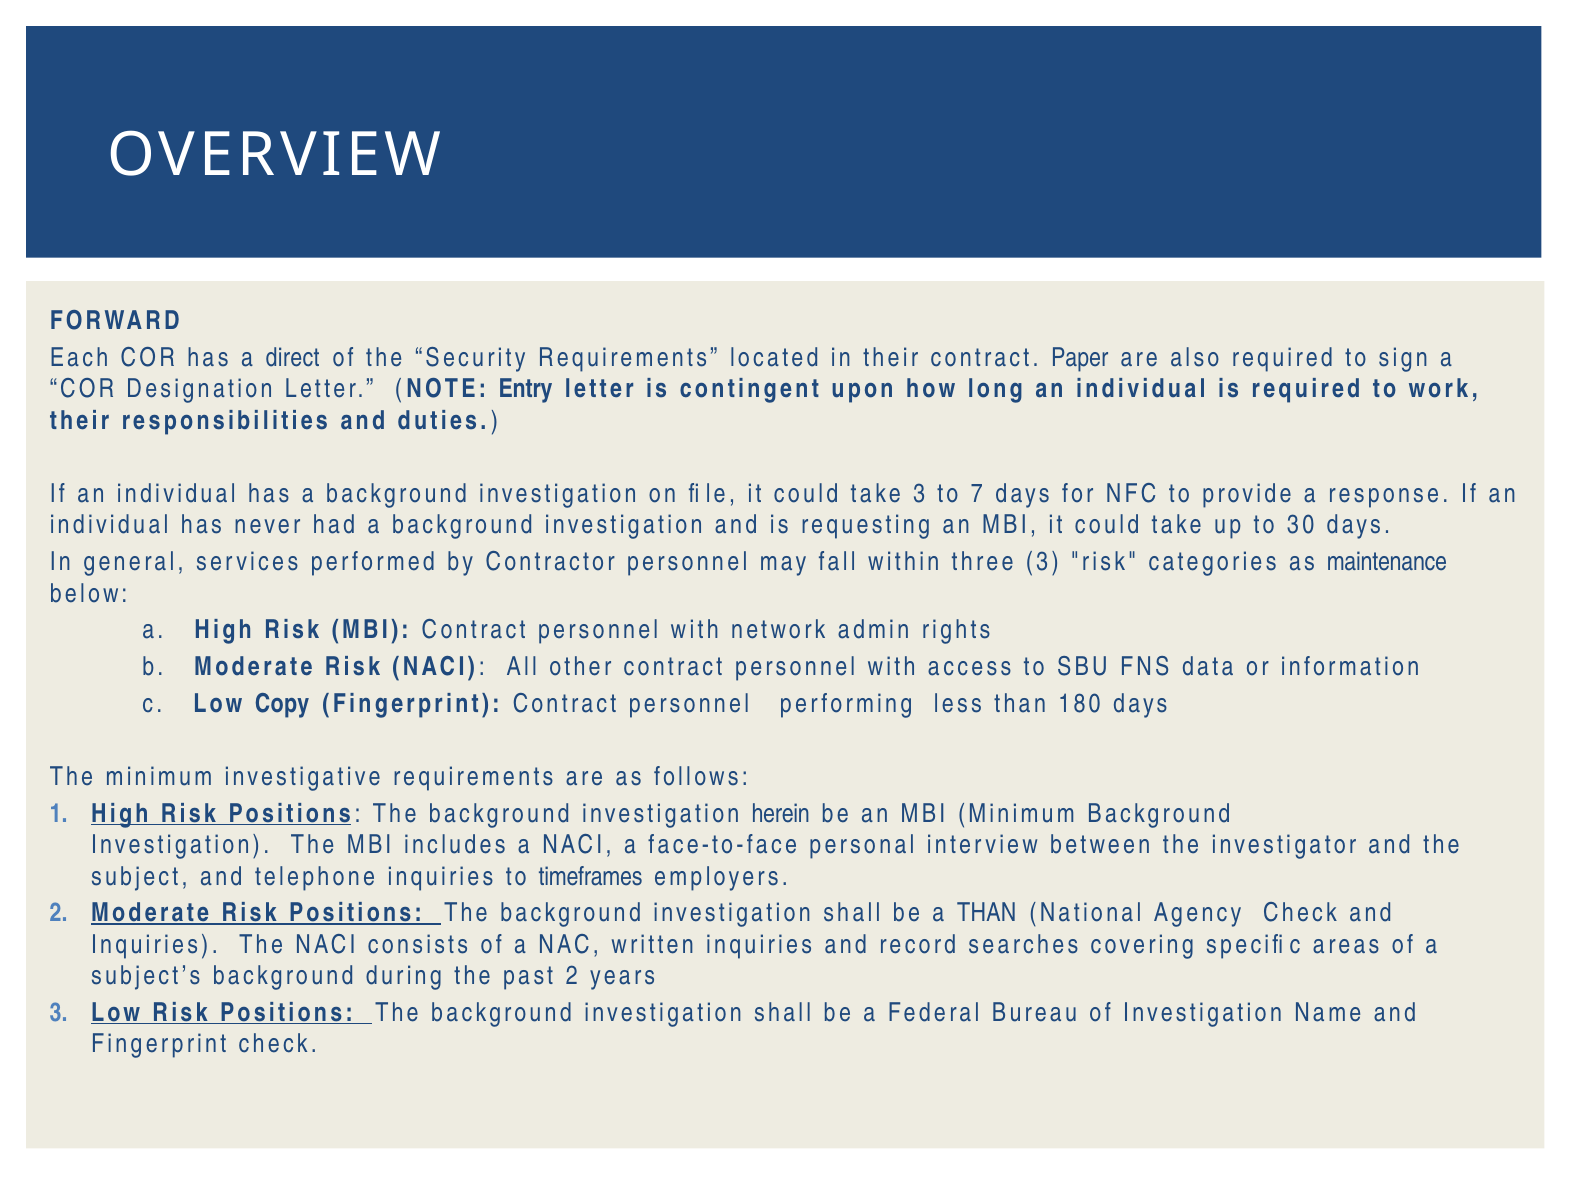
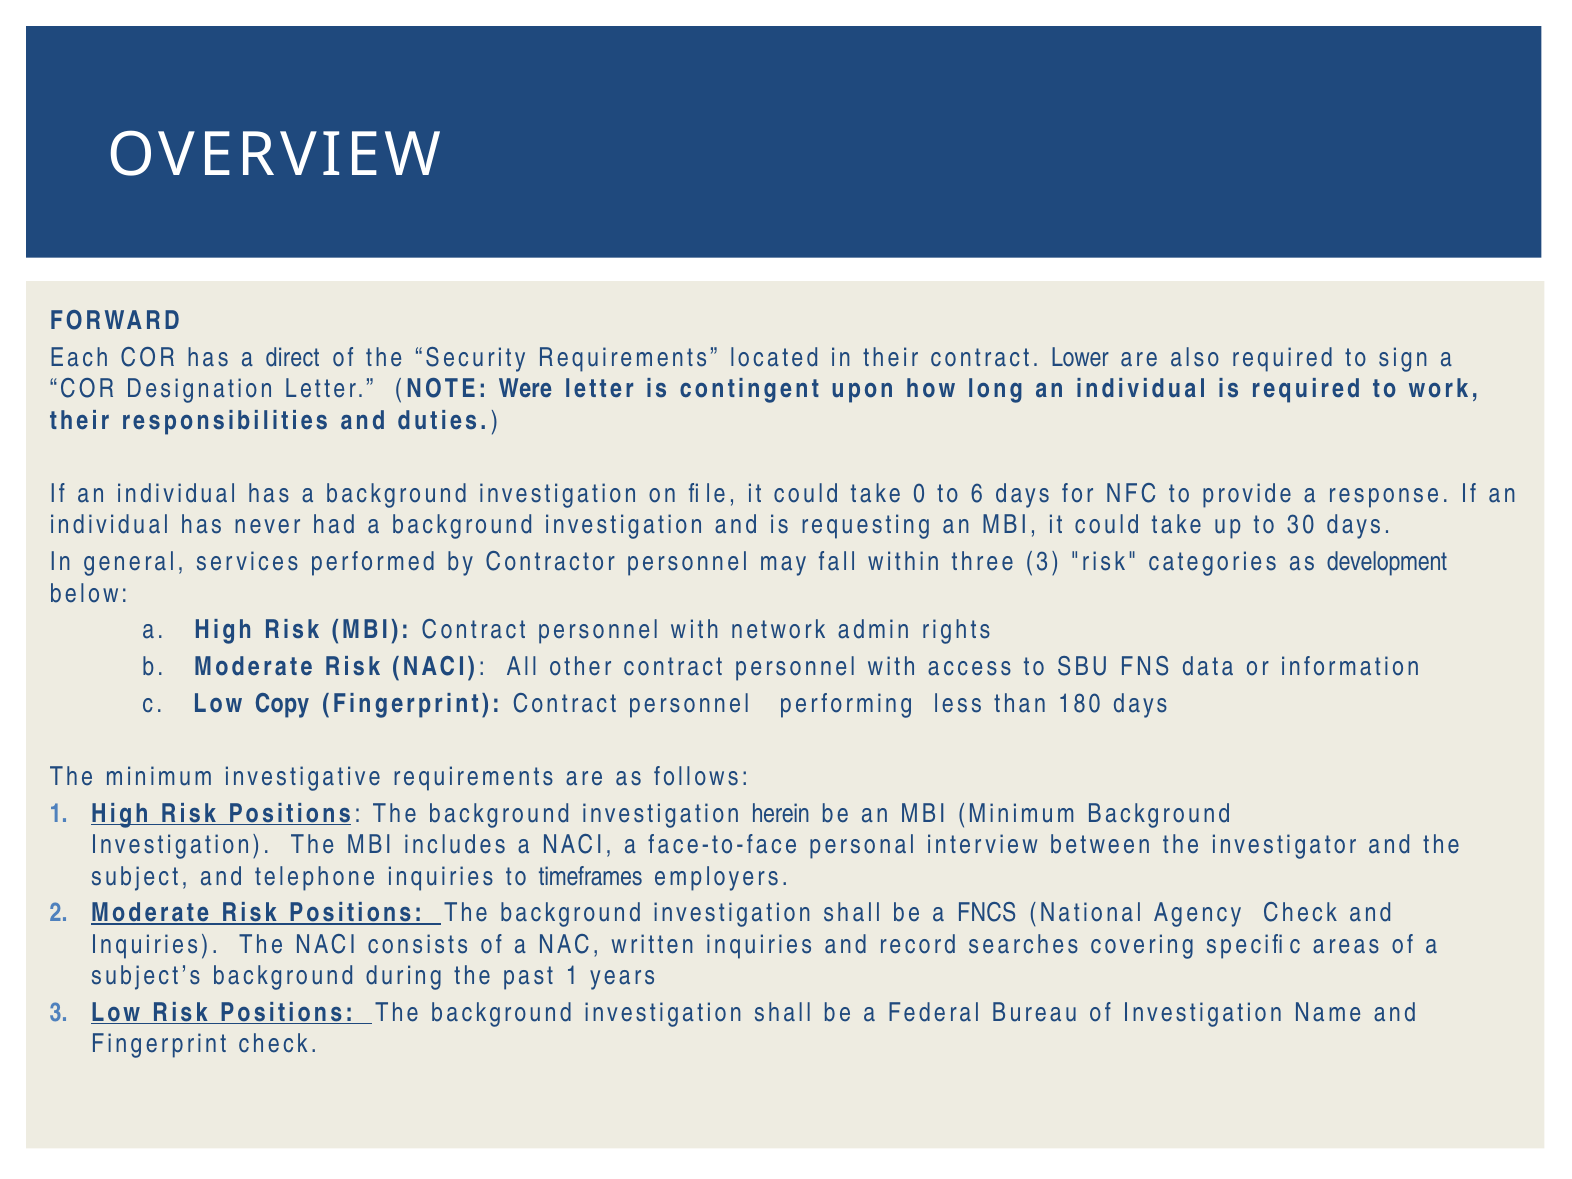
Paper: Paper -> Lower
Entry: Entry -> Were
take 3: 3 -> 0
7: 7 -> 6
maintenance: maintenance -> development
a THAN: THAN -> FNCS
past 2: 2 -> 1
